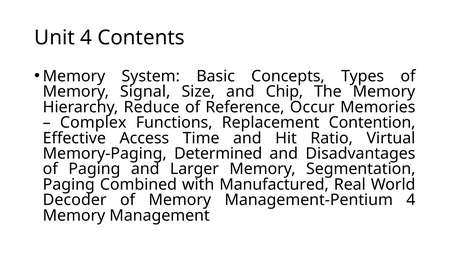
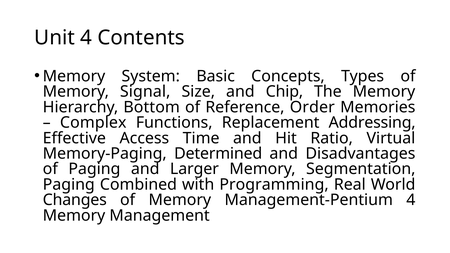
Reduce: Reduce -> Bottom
Occur: Occur -> Order
Contention: Contention -> Addressing
Manufactured: Manufactured -> Programming
Decoder: Decoder -> Changes
